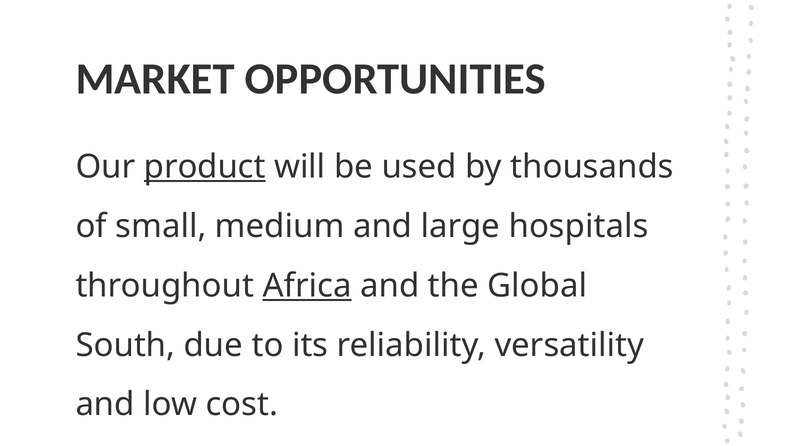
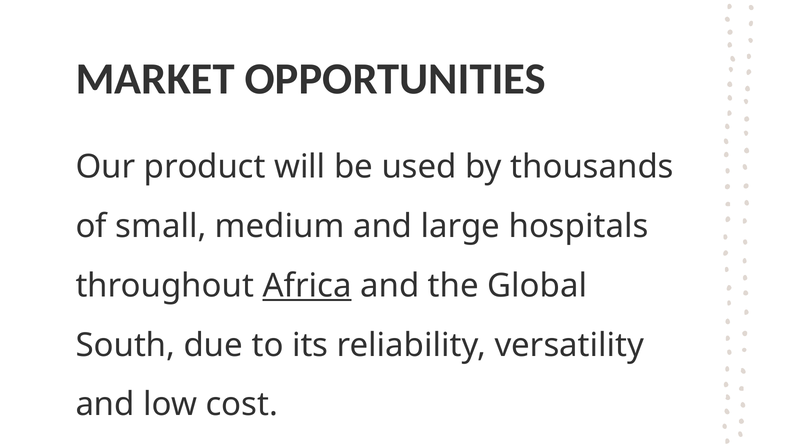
product underline: present -> none
